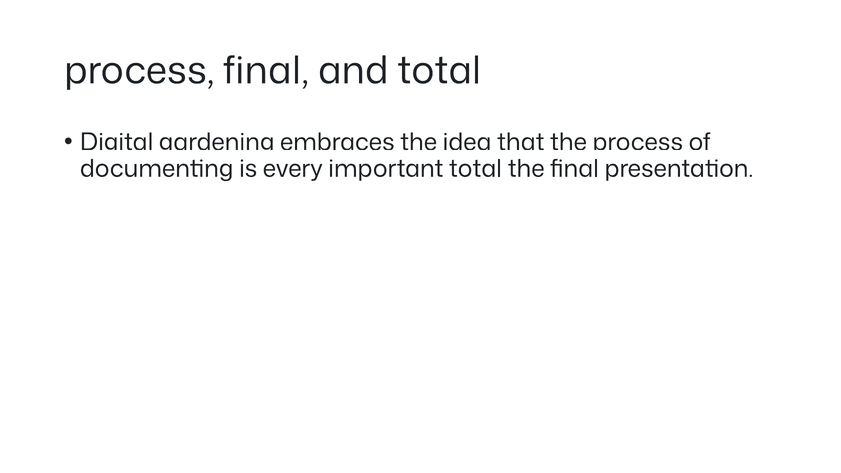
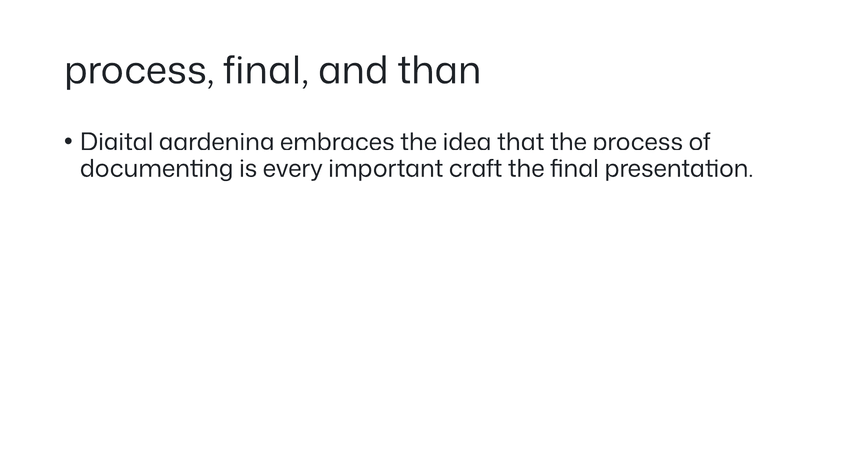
and total: total -> than
important total: total -> craft
